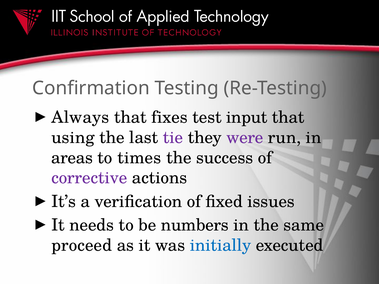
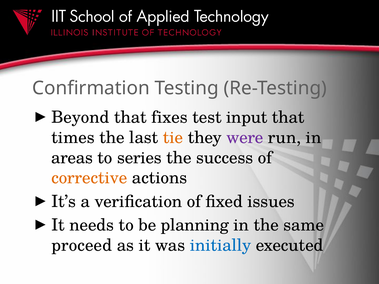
Always: Always -> Beyond
using: using -> times
tie colour: purple -> orange
times: times -> series
corrective colour: purple -> orange
numbers: numbers -> planning
